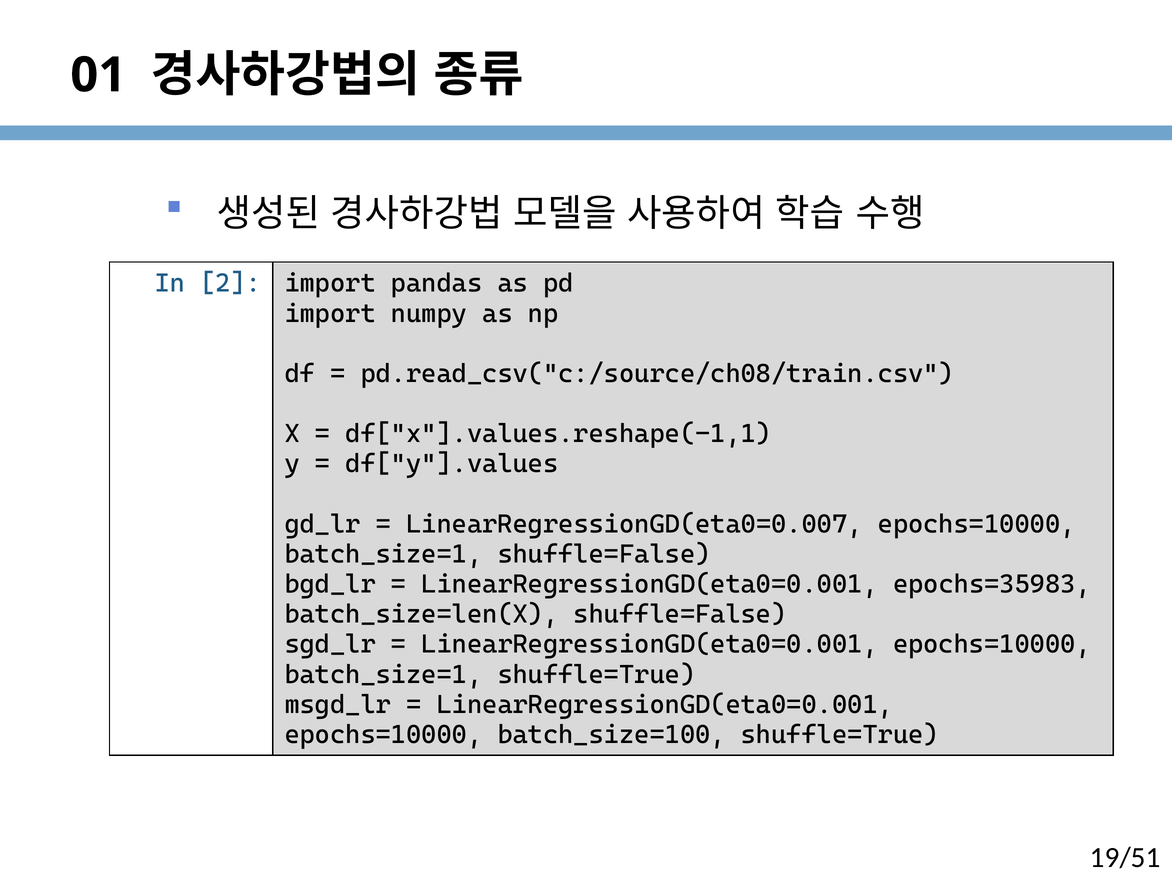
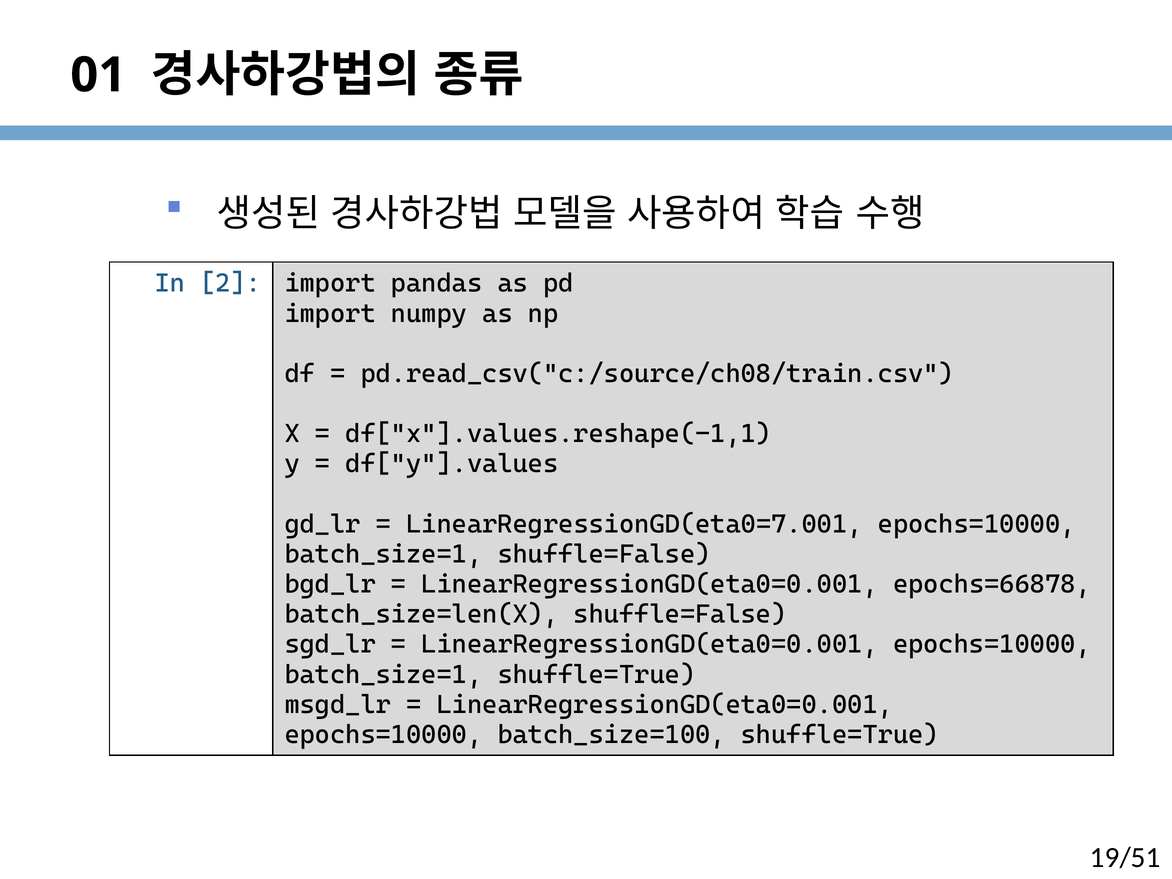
LinearRegressionGD(eta0=0.007: LinearRegressionGD(eta0=0.007 -> LinearRegressionGD(eta0=7.001
epochs=35983: epochs=35983 -> epochs=66878
